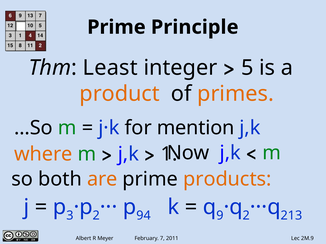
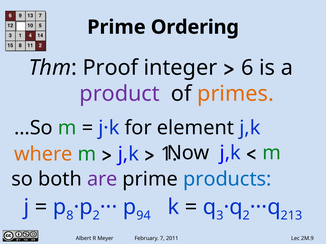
Principle: Principle -> Ordering
Least: Least -> Proof
5: 5 -> 6
product colour: orange -> purple
mention: mention -> element
are colour: orange -> purple
products colour: orange -> blue
3: 3 -> 8
9: 9 -> 3
